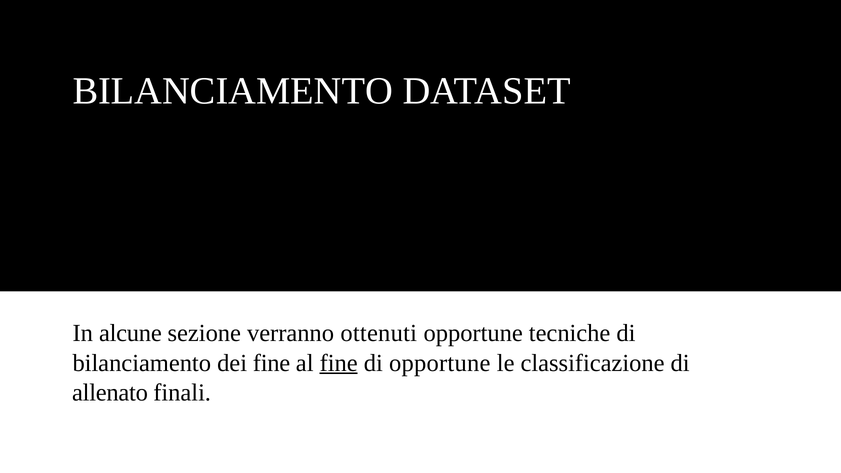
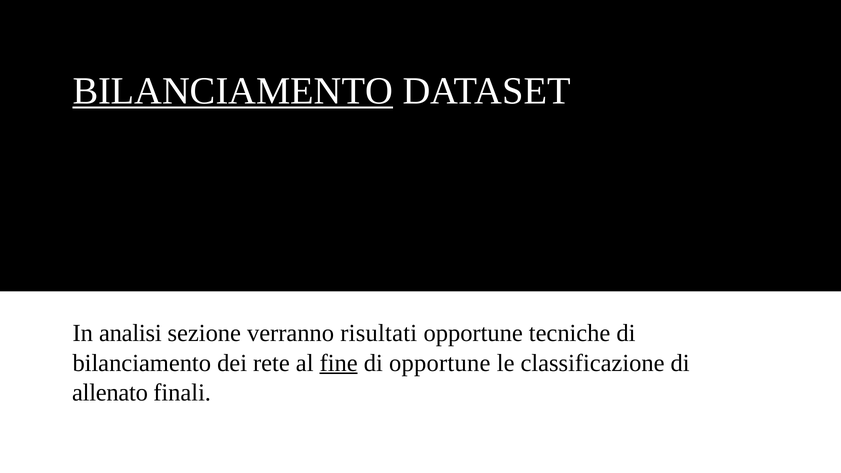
BILANCIAMENTO at (233, 91) underline: none -> present
alcune: alcune -> analisi
ottenuti: ottenuti -> risultati
dei fine: fine -> rete
